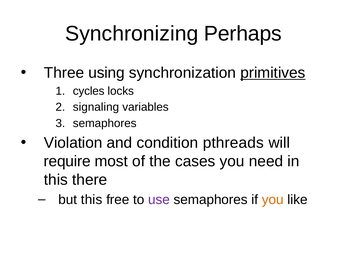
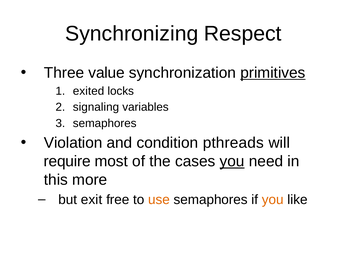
Perhaps: Perhaps -> Respect
using: using -> value
cycles: cycles -> exited
you at (232, 161) underline: none -> present
there: there -> more
but this: this -> exit
use colour: purple -> orange
